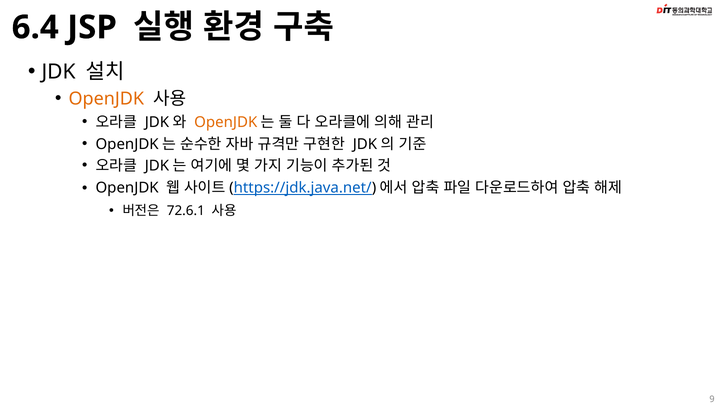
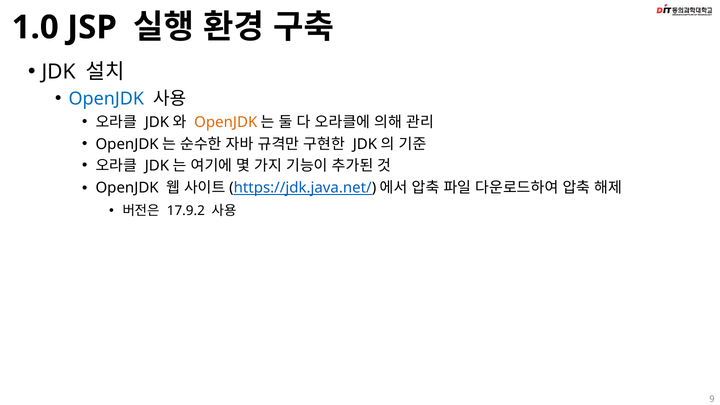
6.4: 6.4 -> 1.0
OpenJDK at (106, 99) colour: orange -> blue
72.6.1: 72.6.1 -> 17.9.2
